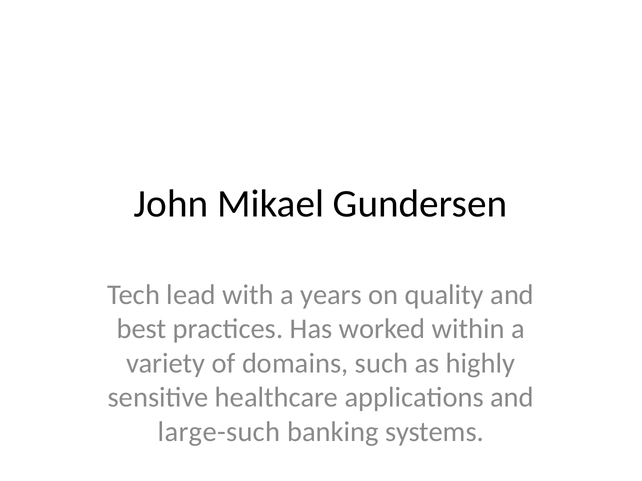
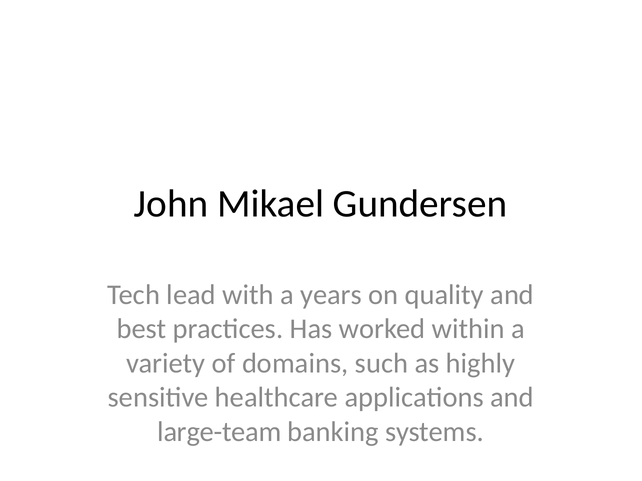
large-such: large-such -> large-team
